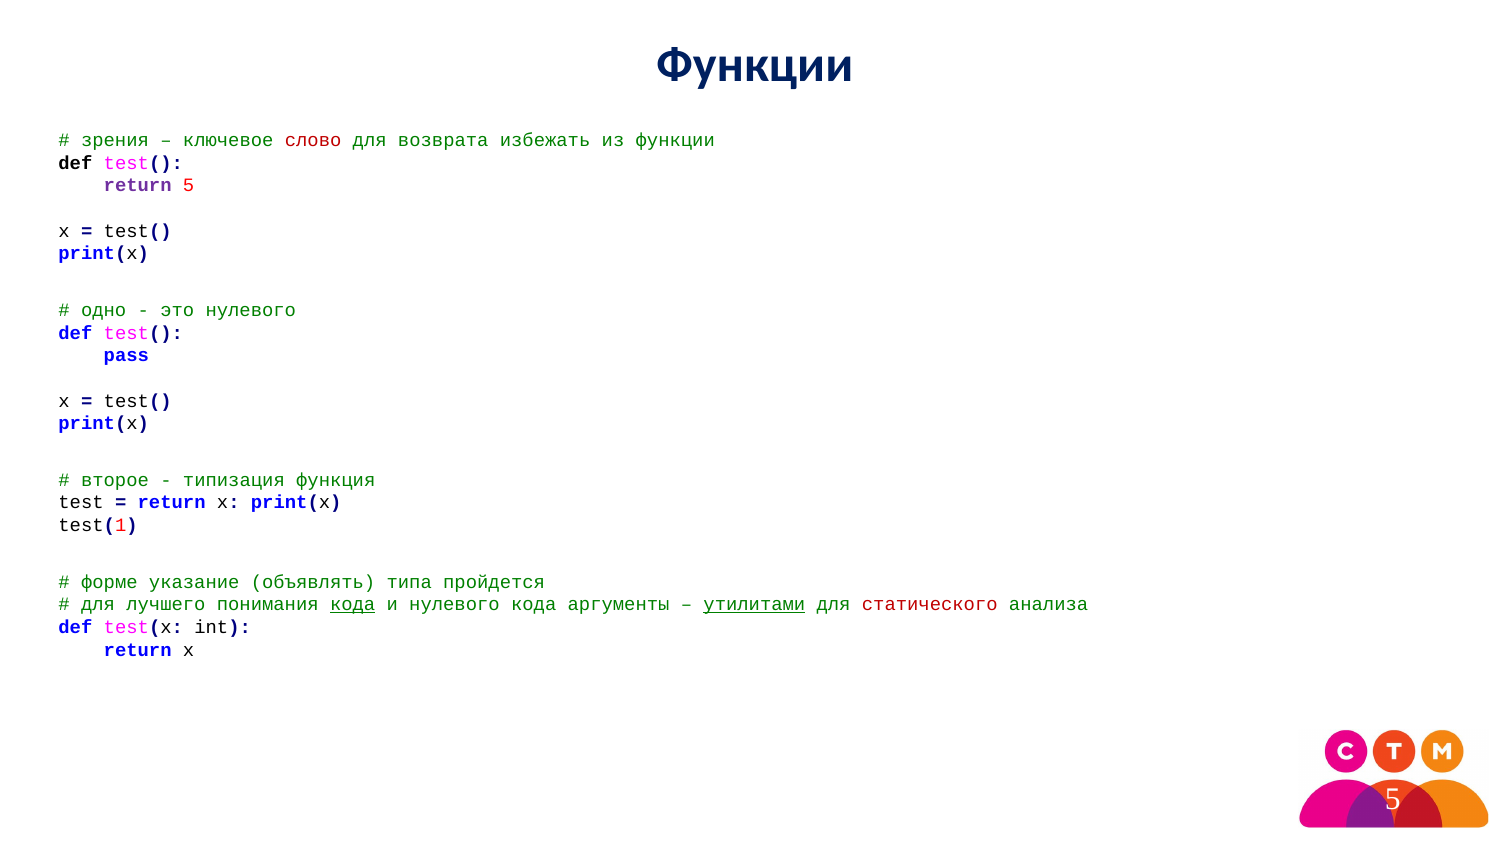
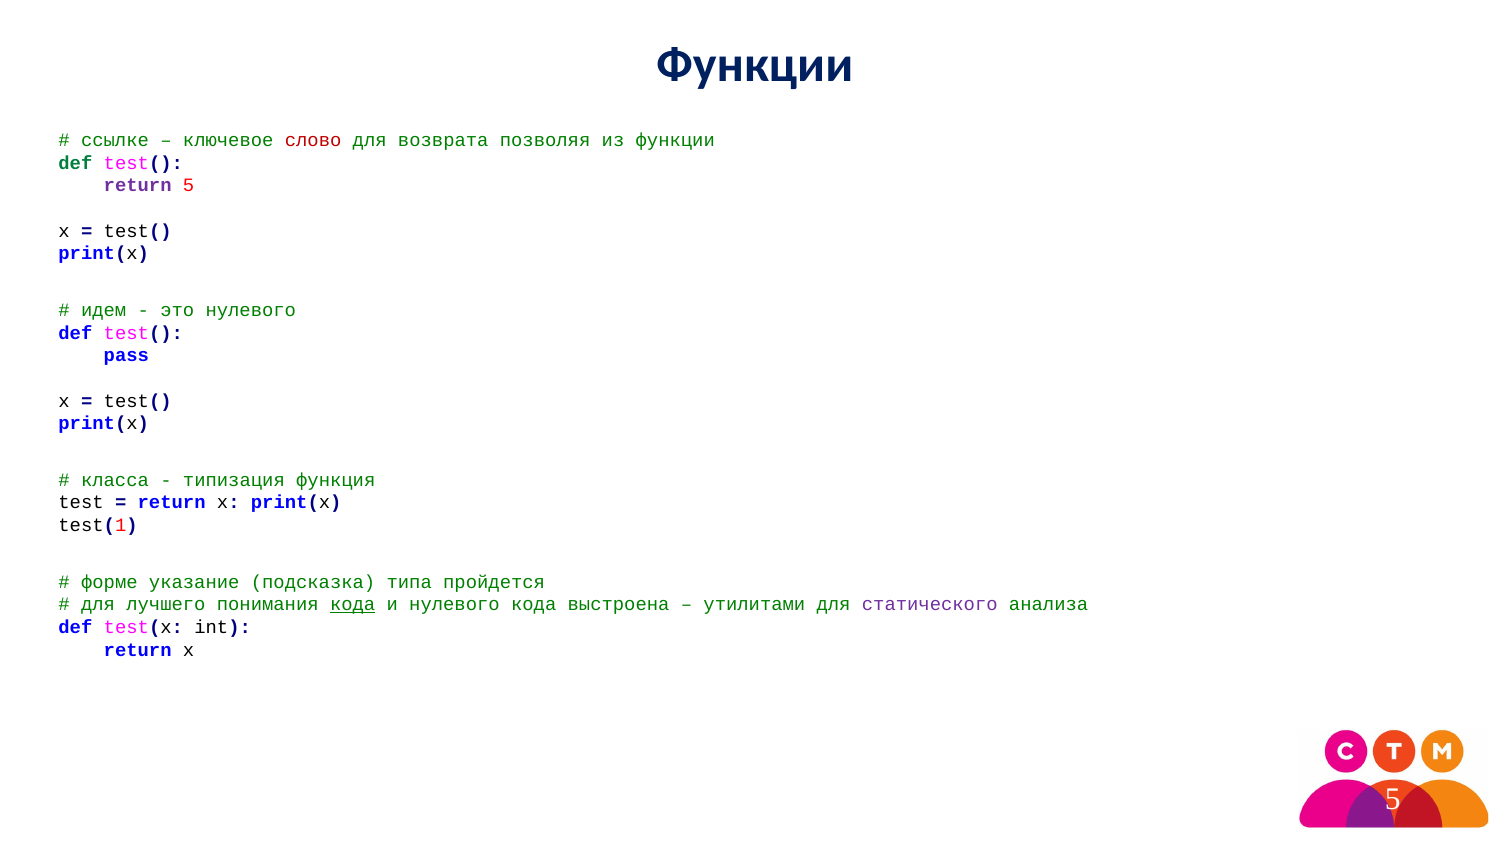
зрения: зрения -> ссылке
избежать: избежать -> позволяя
def at (75, 163) colour: black -> green
одно: одно -> идем
второе: второе -> класса
объявлять: объявлять -> подсказка
аргументы: аргументы -> выстроена
утилитами underline: present -> none
статического colour: red -> purple
